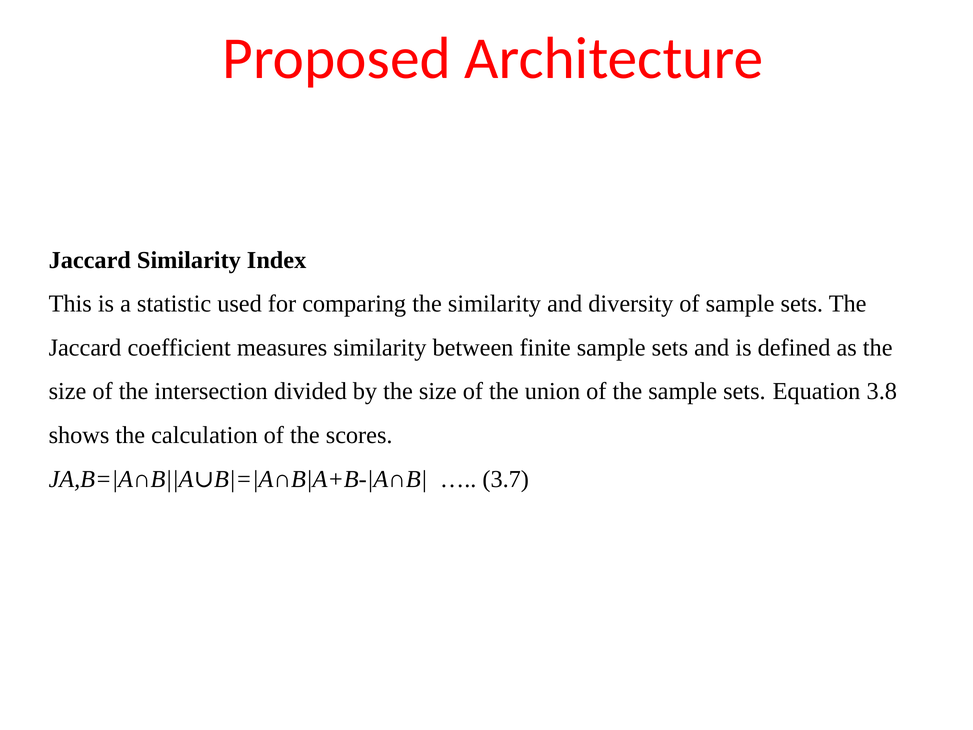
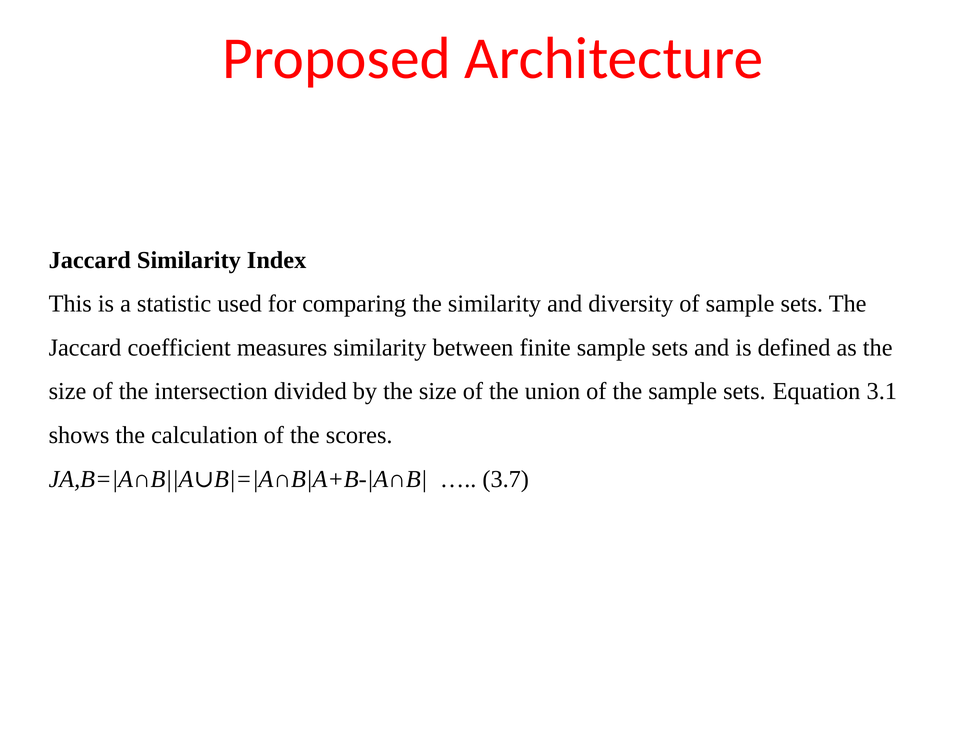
3.8: 3.8 -> 3.1
